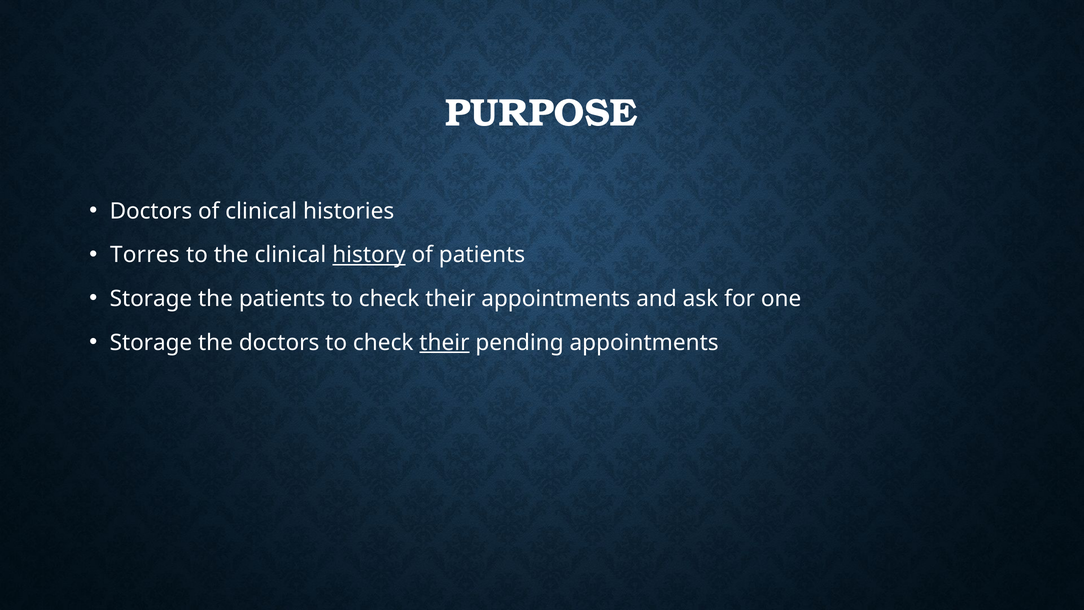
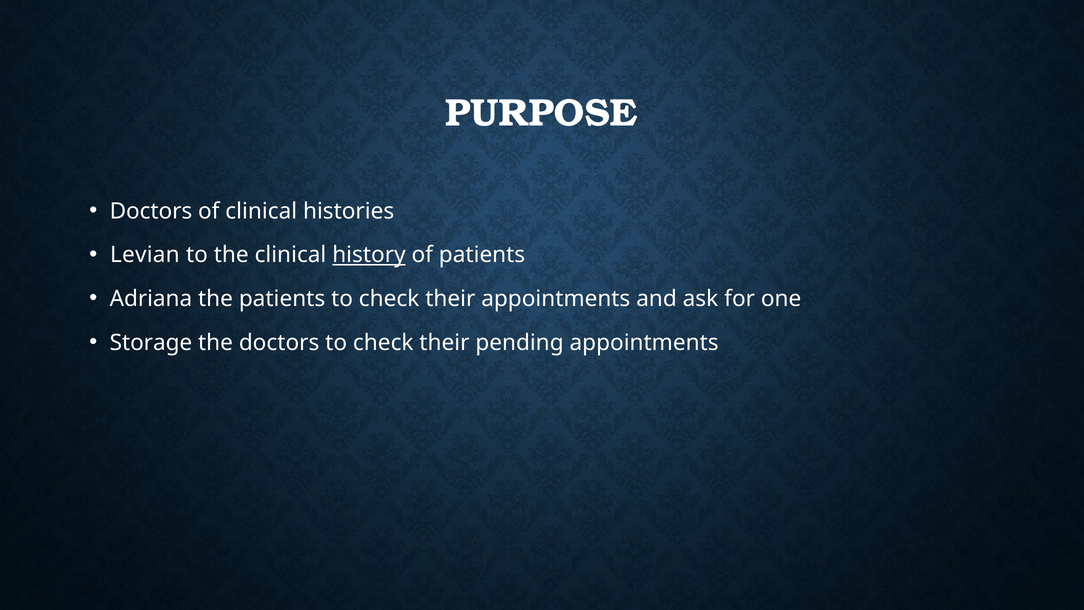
Torres: Torres -> Levian
Storage at (151, 299): Storage -> Adriana
their at (444, 342) underline: present -> none
